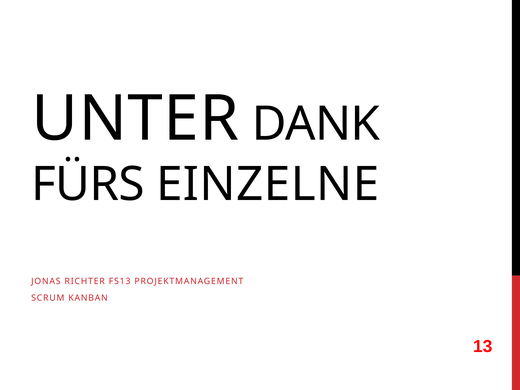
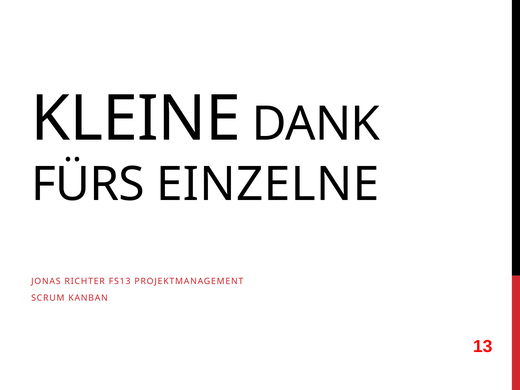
UNTER: UNTER -> KLEINE
